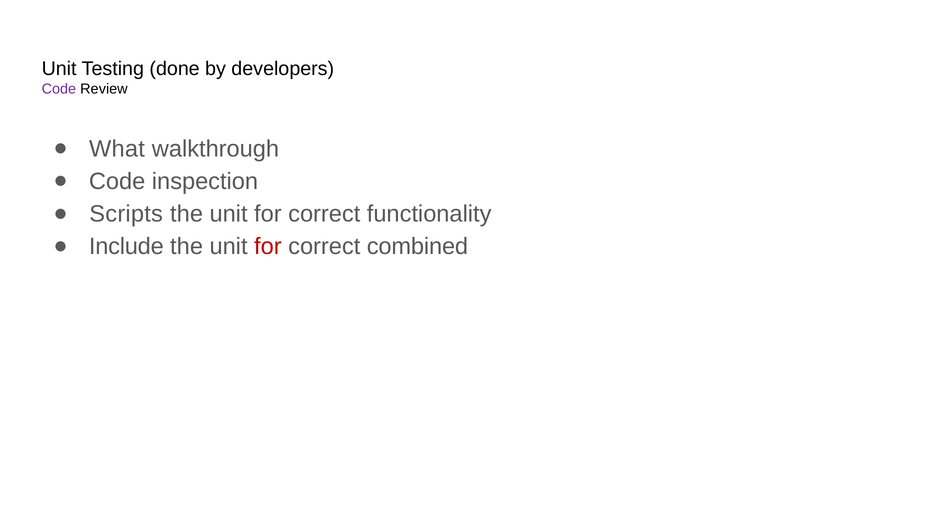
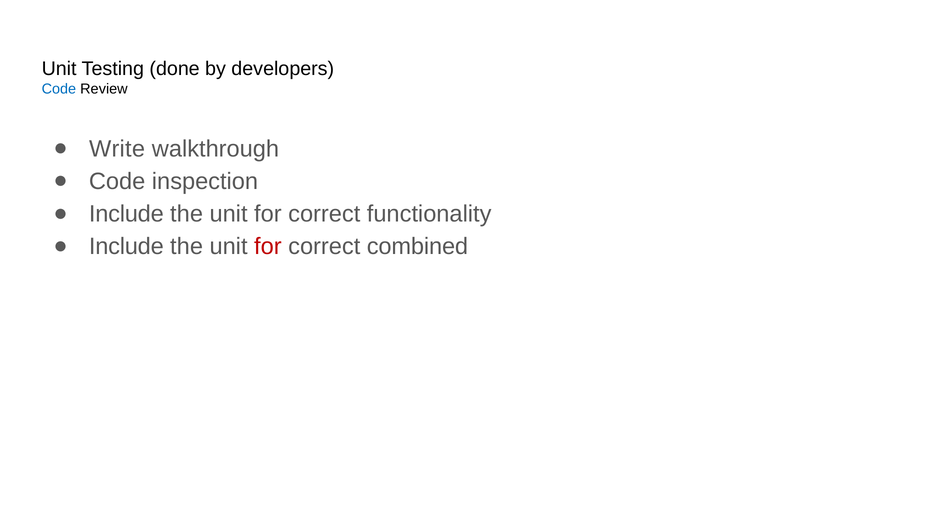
Code at (59, 89) colour: purple -> blue
What: What -> Write
Scripts at (126, 214): Scripts -> Include
